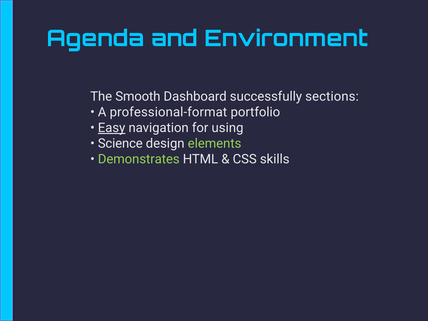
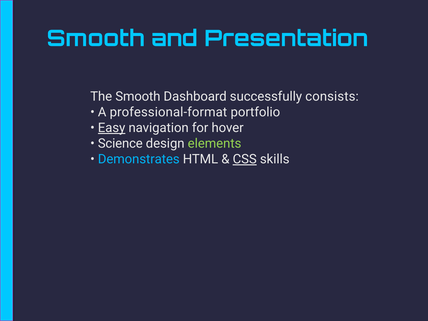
Agenda at (95, 39): Agenda -> Smooth
Environment: Environment -> Presentation
sections: sections -> consists
using: using -> hover
Demonstrates colour: light green -> light blue
CSS underline: none -> present
